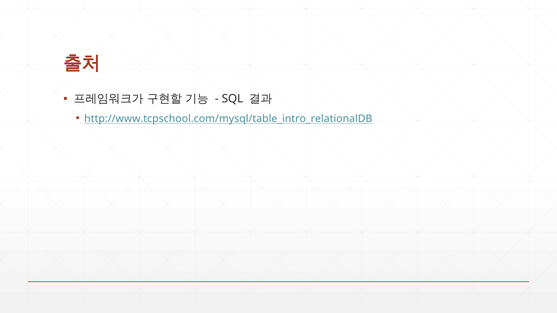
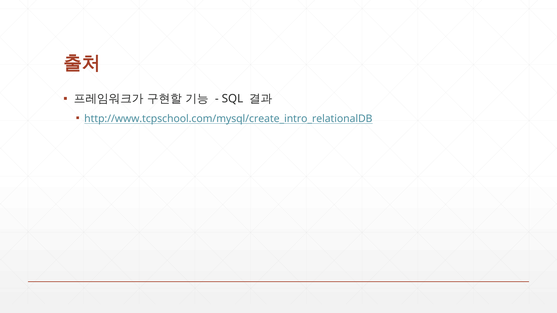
http://www.tcpschool.com/mysql/table_intro_relationalDB: http://www.tcpschool.com/mysql/table_intro_relationalDB -> http://www.tcpschool.com/mysql/create_intro_relationalDB
